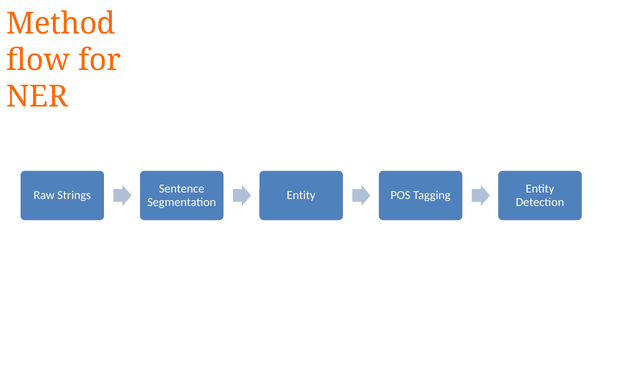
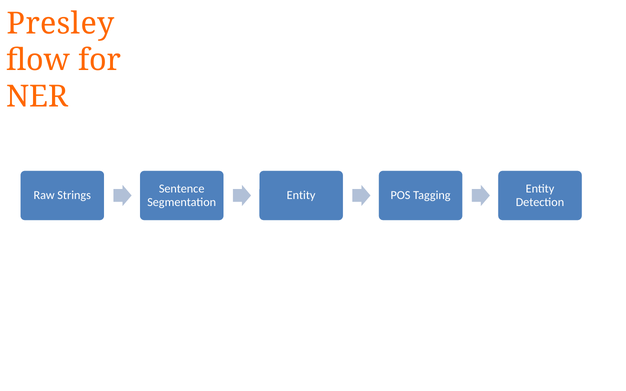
Method: Method -> Presley
